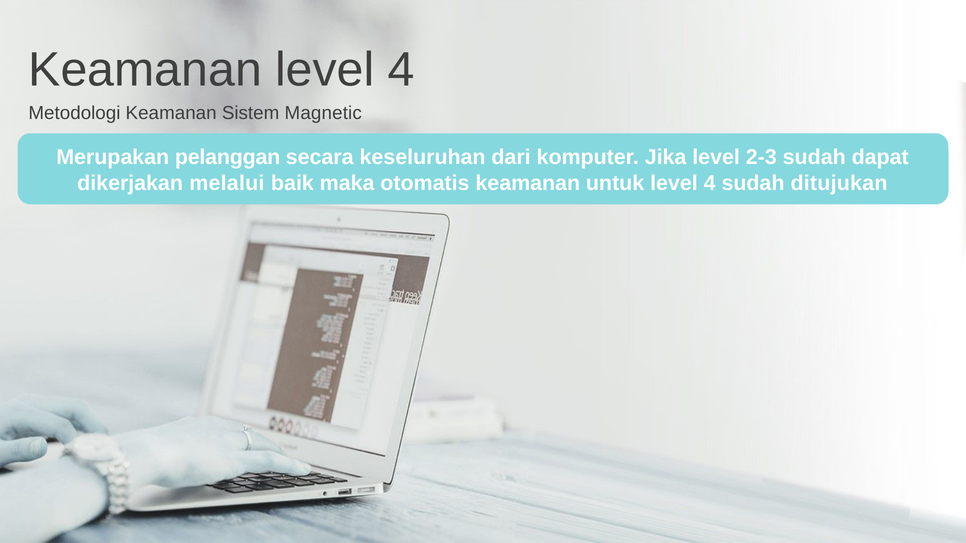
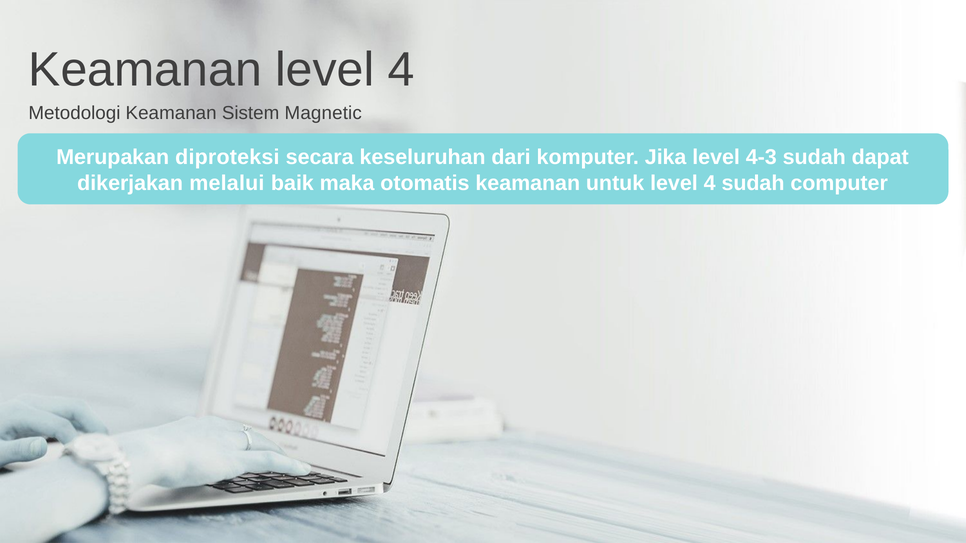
pelanggan: pelanggan -> diproteksi
2-3: 2-3 -> 4-3
ditujukan: ditujukan -> computer
